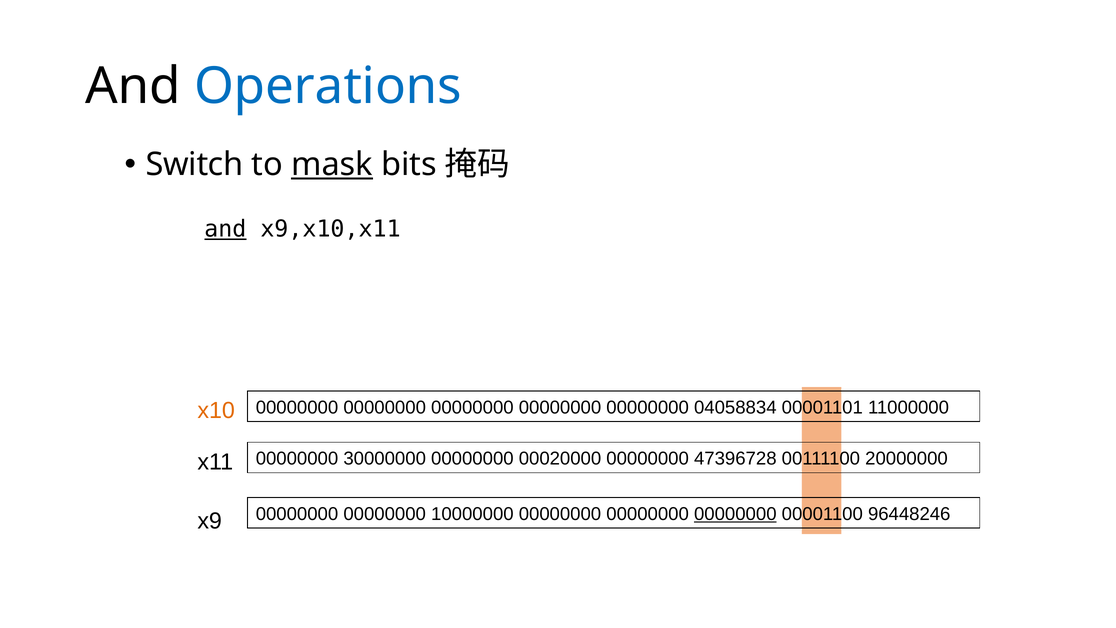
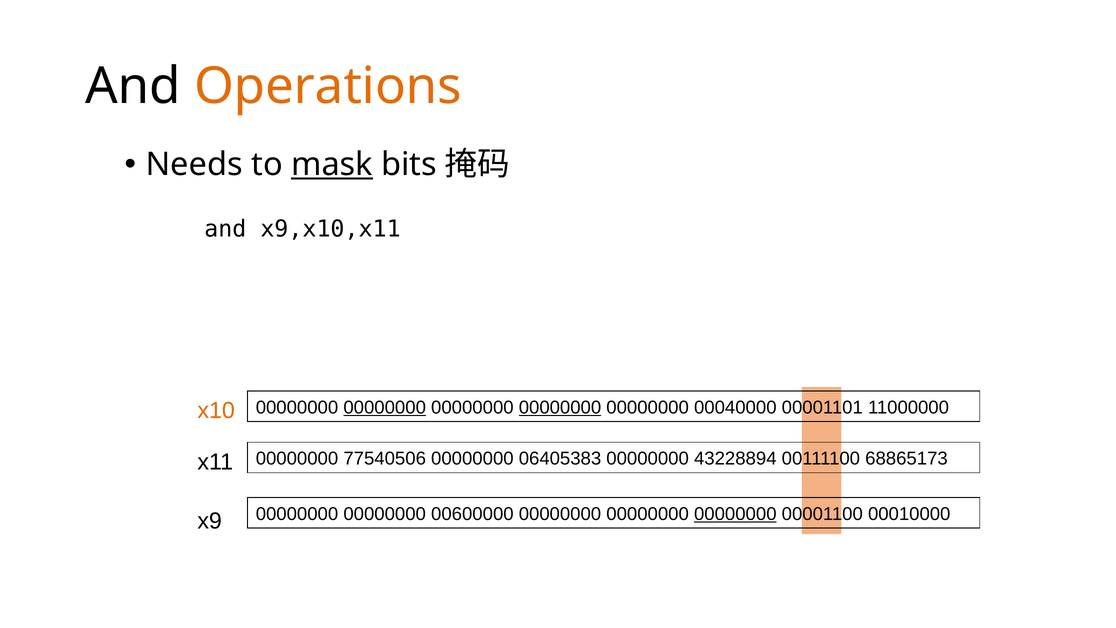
Operations colour: blue -> orange
Switch: Switch -> Needs
and at (225, 229) underline: present -> none
00000000 at (385, 407) underline: none -> present
00000000 at (560, 407) underline: none -> present
04058834: 04058834 -> 00040000
30000000: 30000000 -> 77540506
00020000: 00020000 -> 06405383
47396728: 47396728 -> 43228894
20000000: 20000000 -> 68865173
10000000: 10000000 -> 00600000
96448246: 96448246 -> 00010000
